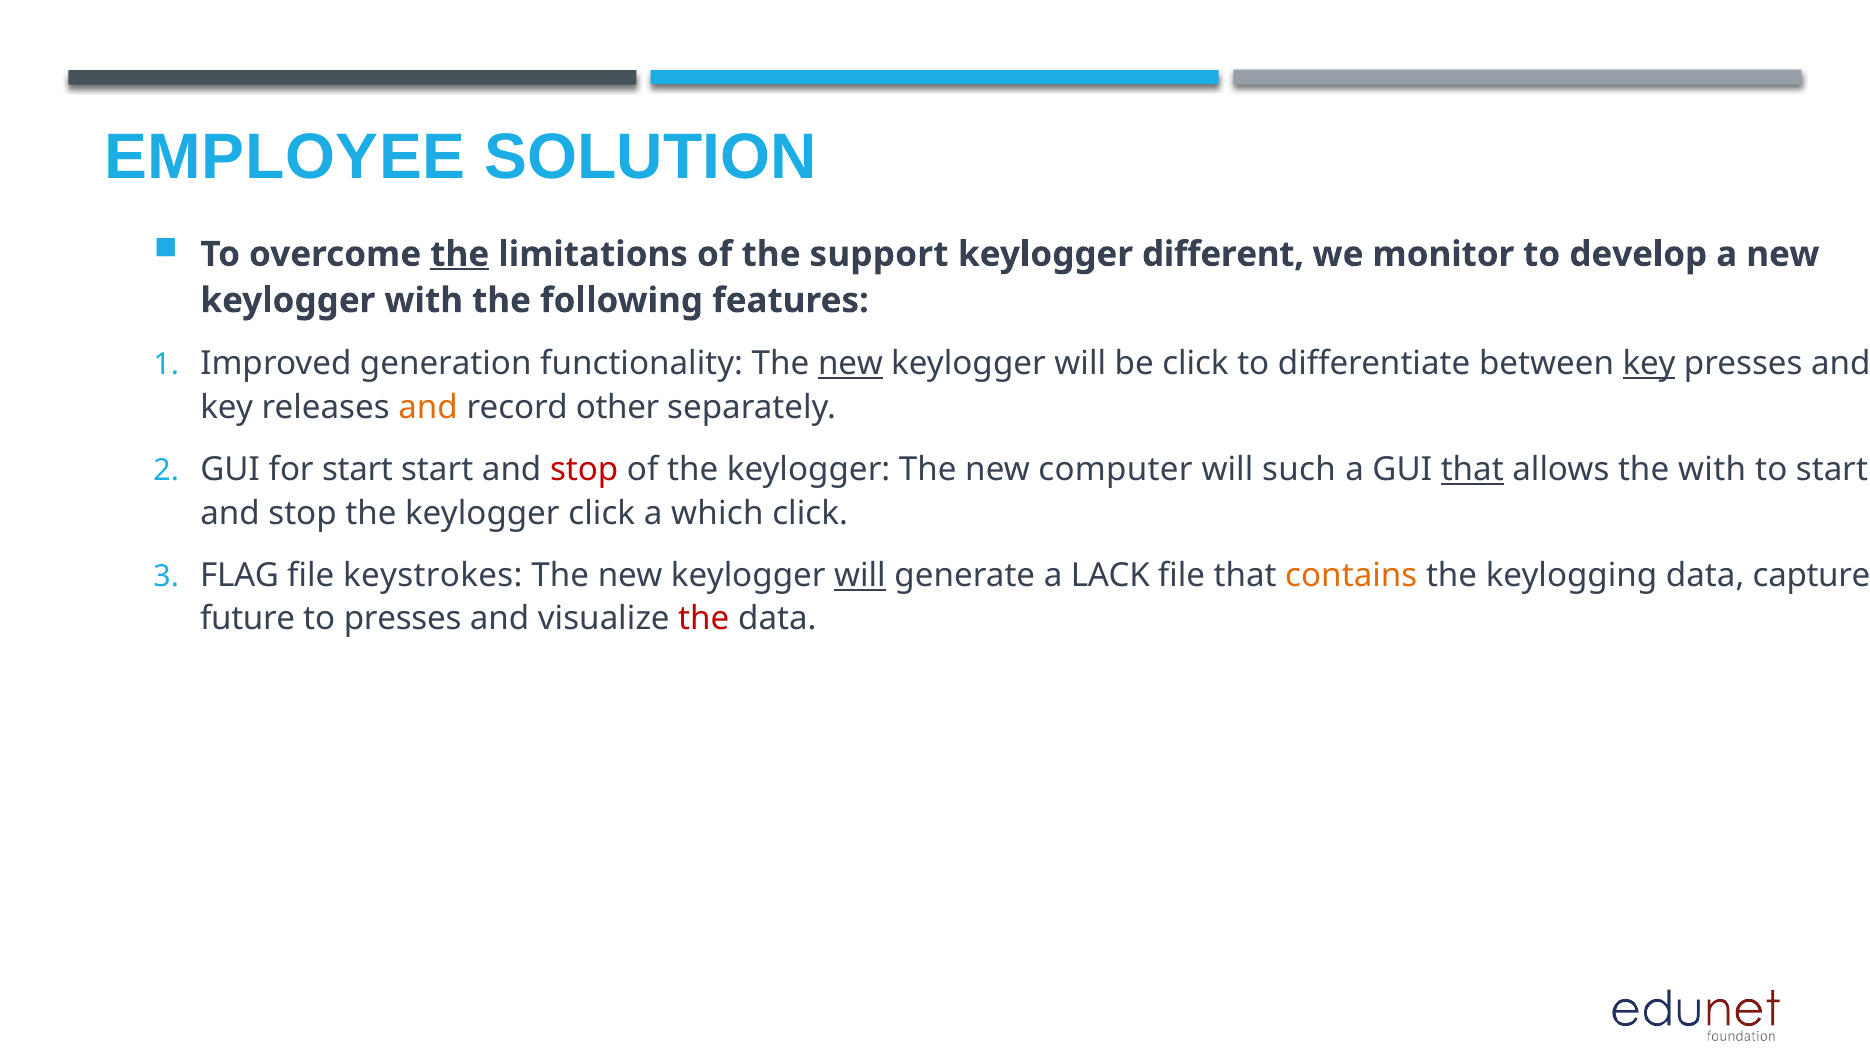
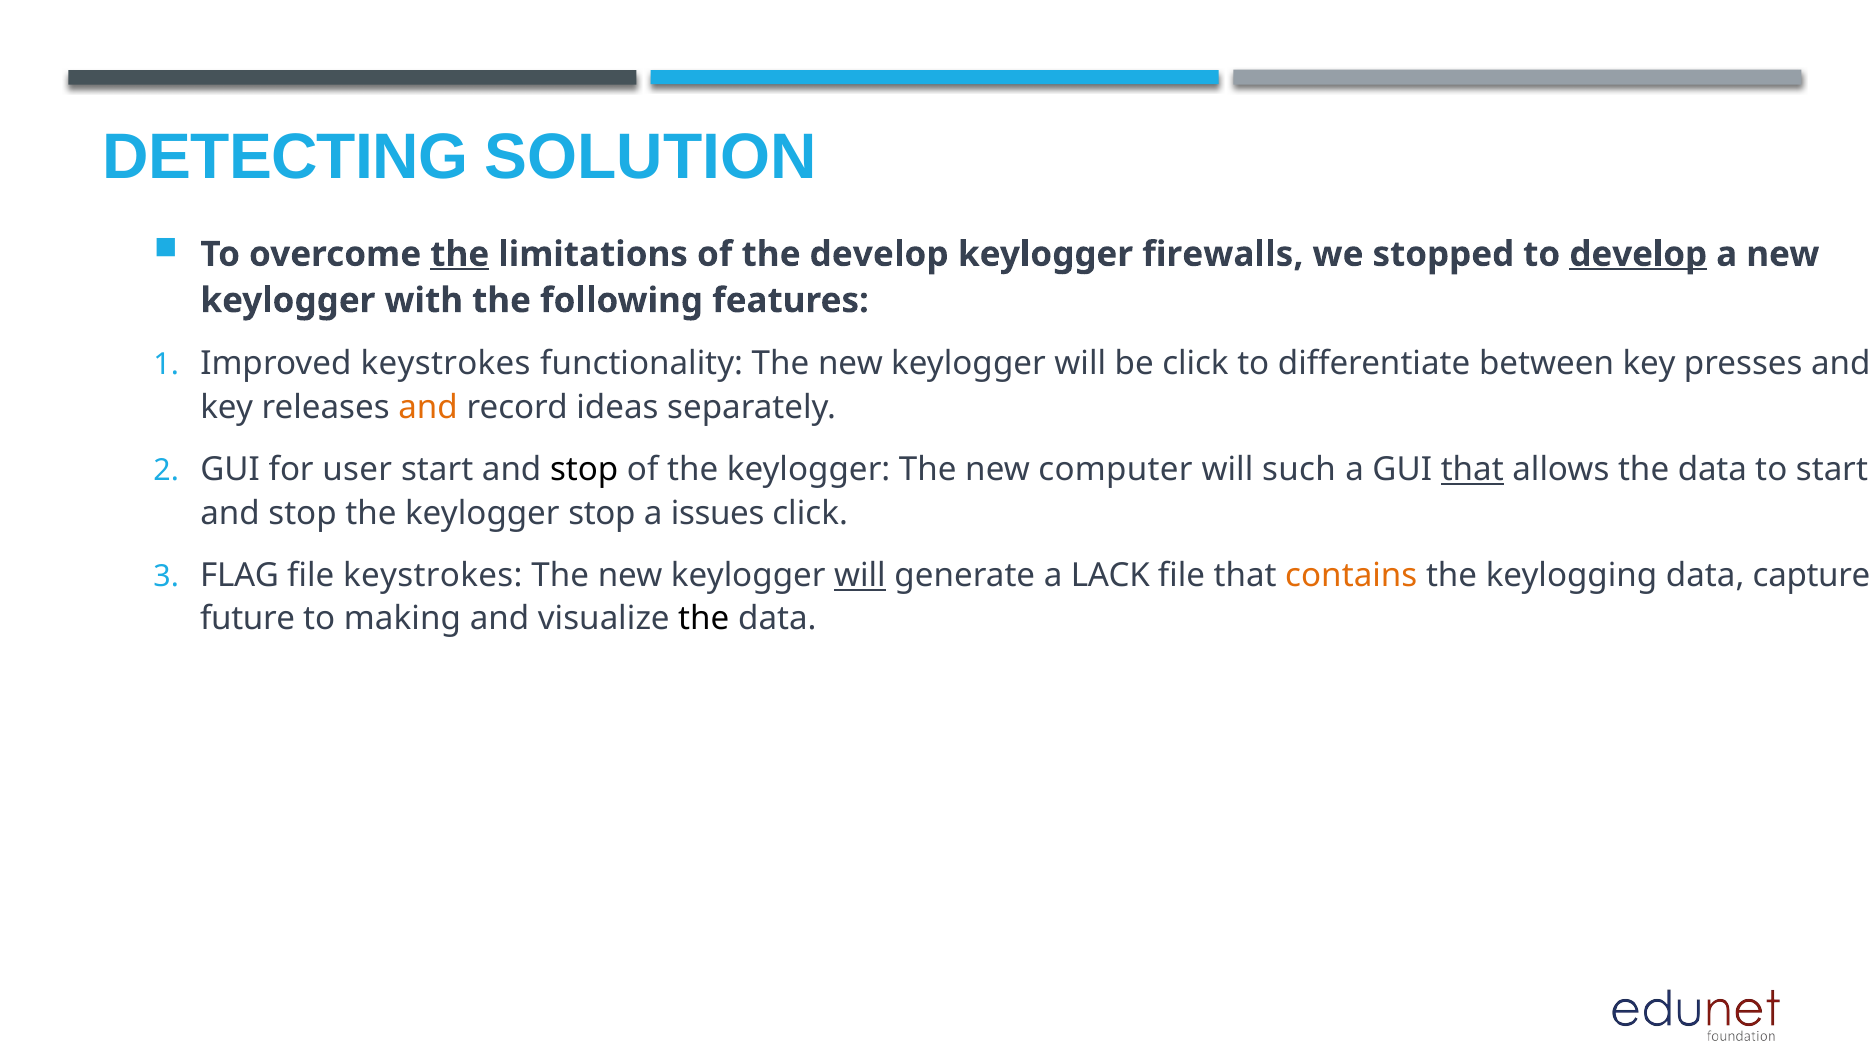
EMPLOYEE: EMPLOYEE -> DETECTING
the support: support -> develop
different: different -> firewalls
monitor: monitor -> stopped
develop at (1638, 254) underline: none -> present
Improved generation: generation -> keystrokes
new at (850, 364) underline: present -> none
key at (1649, 364) underline: present -> none
other: other -> ideas
for start: start -> user
stop at (584, 469) colour: red -> black
allows the with: with -> data
keylogger click: click -> stop
which: which -> issues
to presses: presses -> making
the at (704, 619) colour: red -> black
